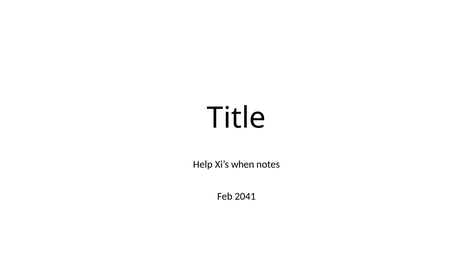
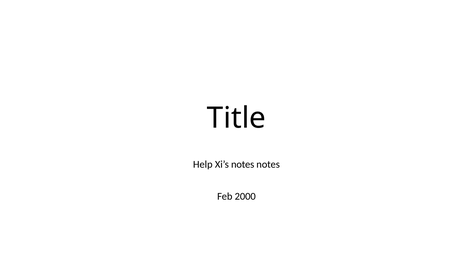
Xi’s when: when -> notes
2041: 2041 -> 2000
